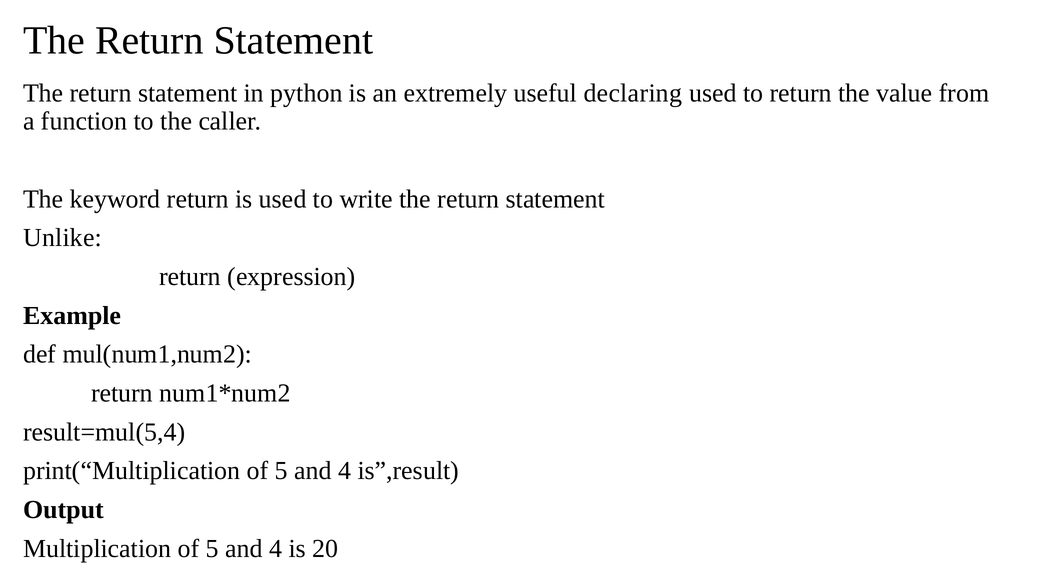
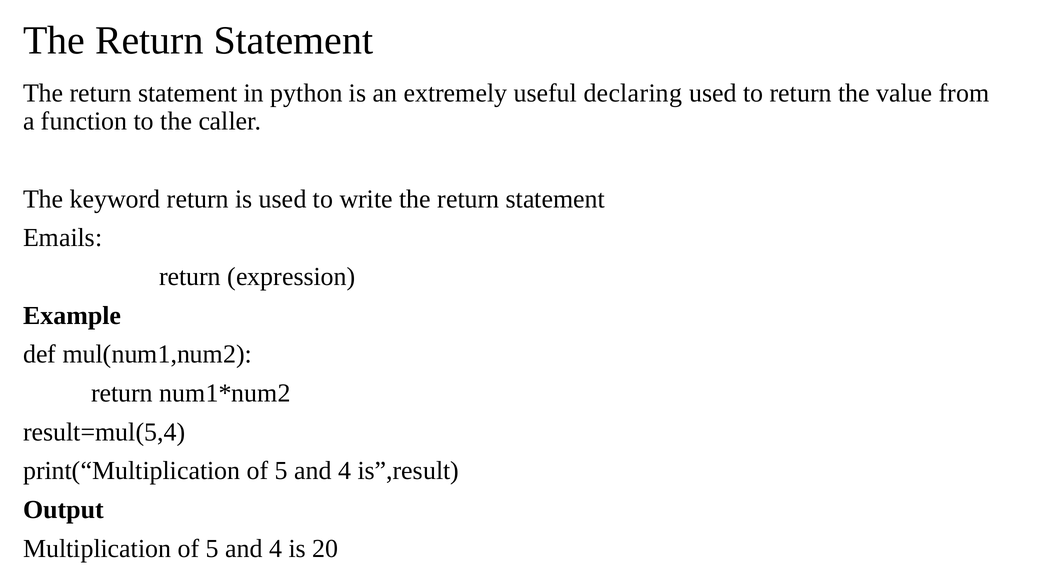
Unlike: Unlike -> Emails
